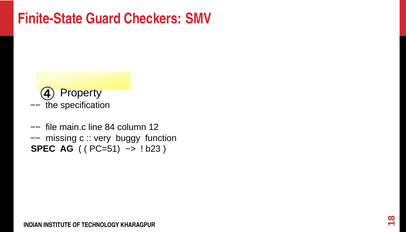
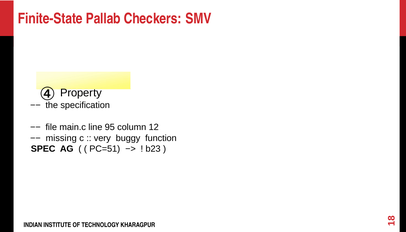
Guard: Guard -> Pallab
84: 84 -> 95
